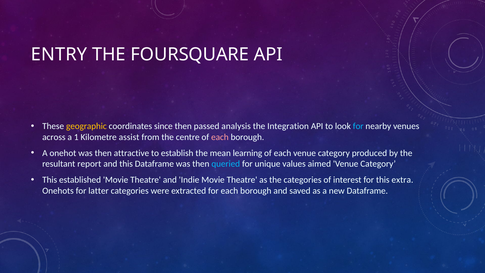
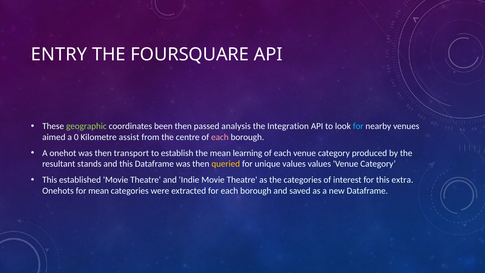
geographic colour: yellow -> light green
since: since -> been
across: across -> aimed
1: 1 -> 0
attractive: attractive -> transport
report: report -> stands
queried colour: light blue -> yellow
values aimed: aimed -> values
for latter: latter -> mean
